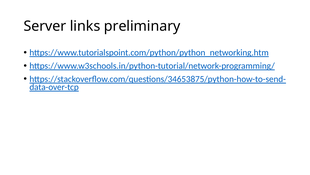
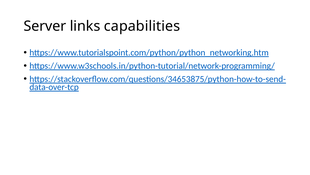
preliminary: preliminary -> capabilities
